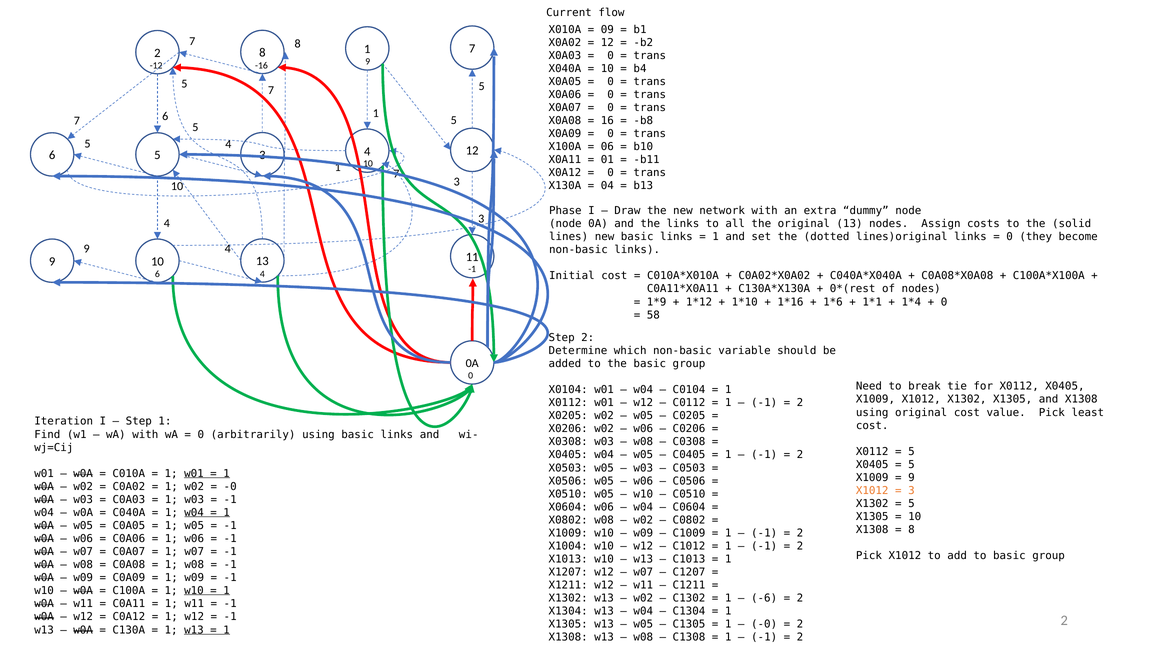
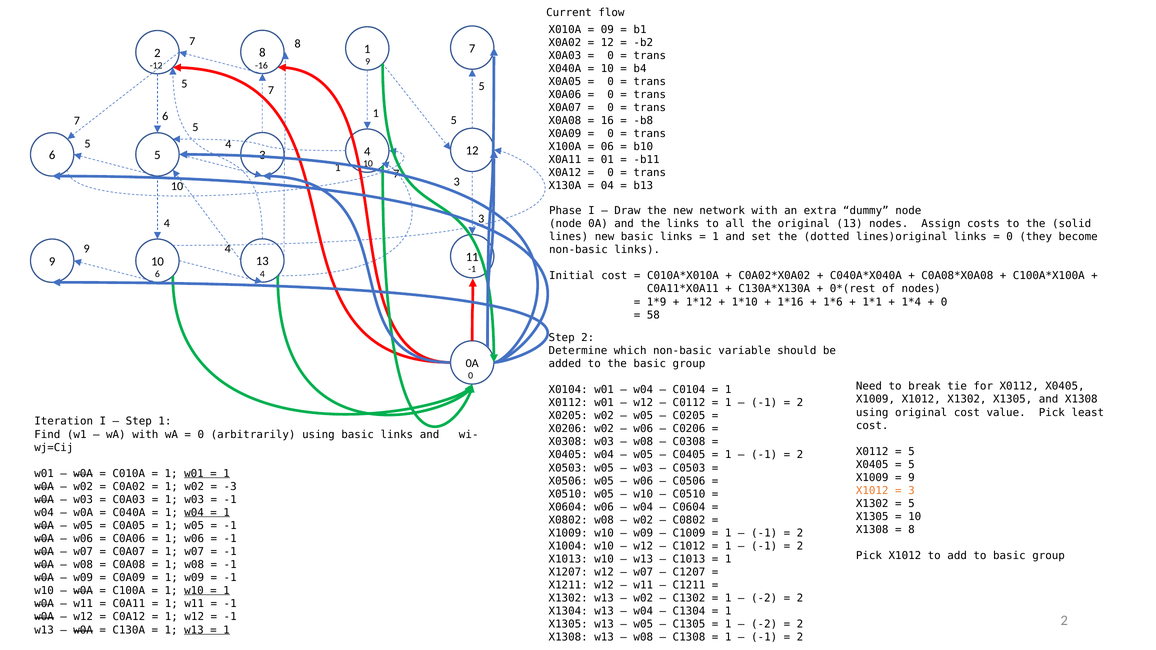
-0 at (230, 487): -0 -> -3
-6 at (764, 598): -6 -> -2
-0 at (764, 625): -0 -> -2
